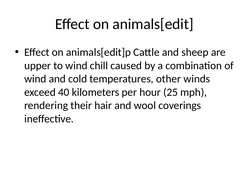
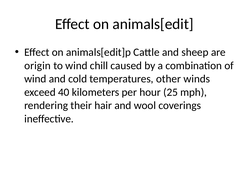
upper: upper -> origin
